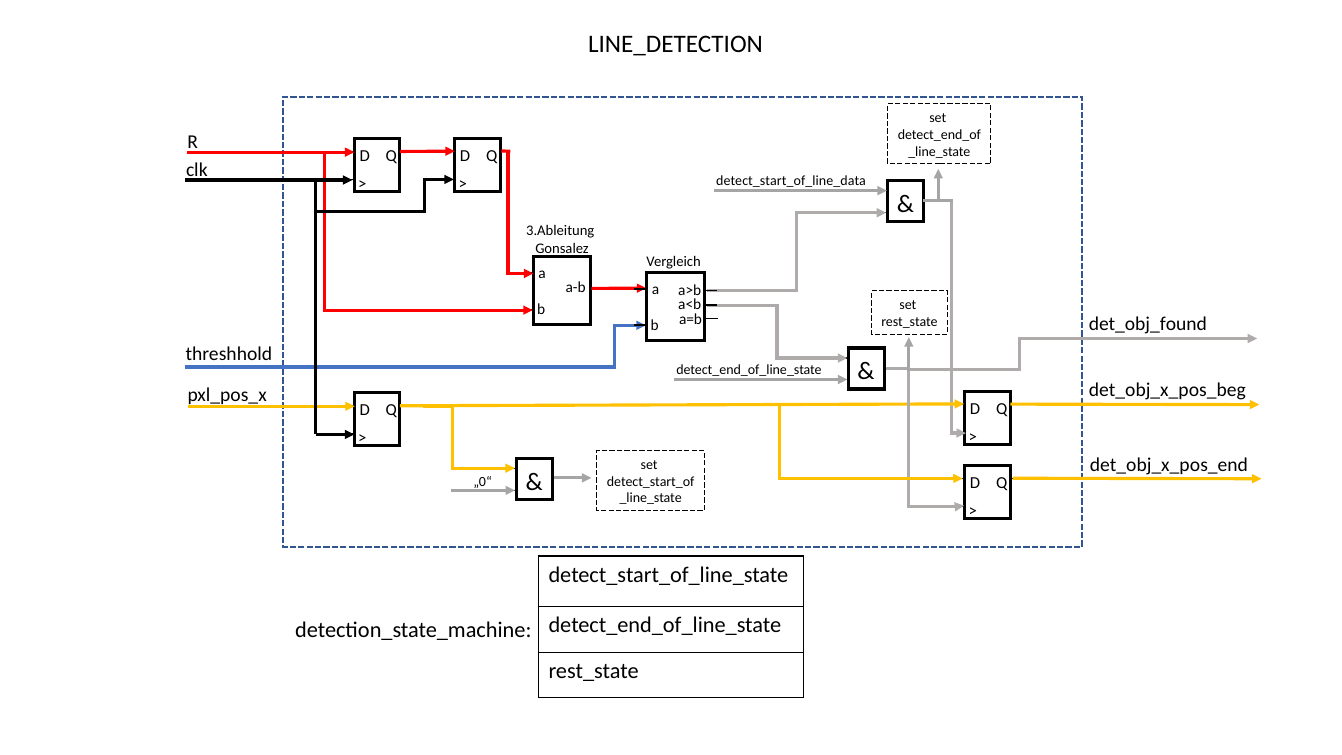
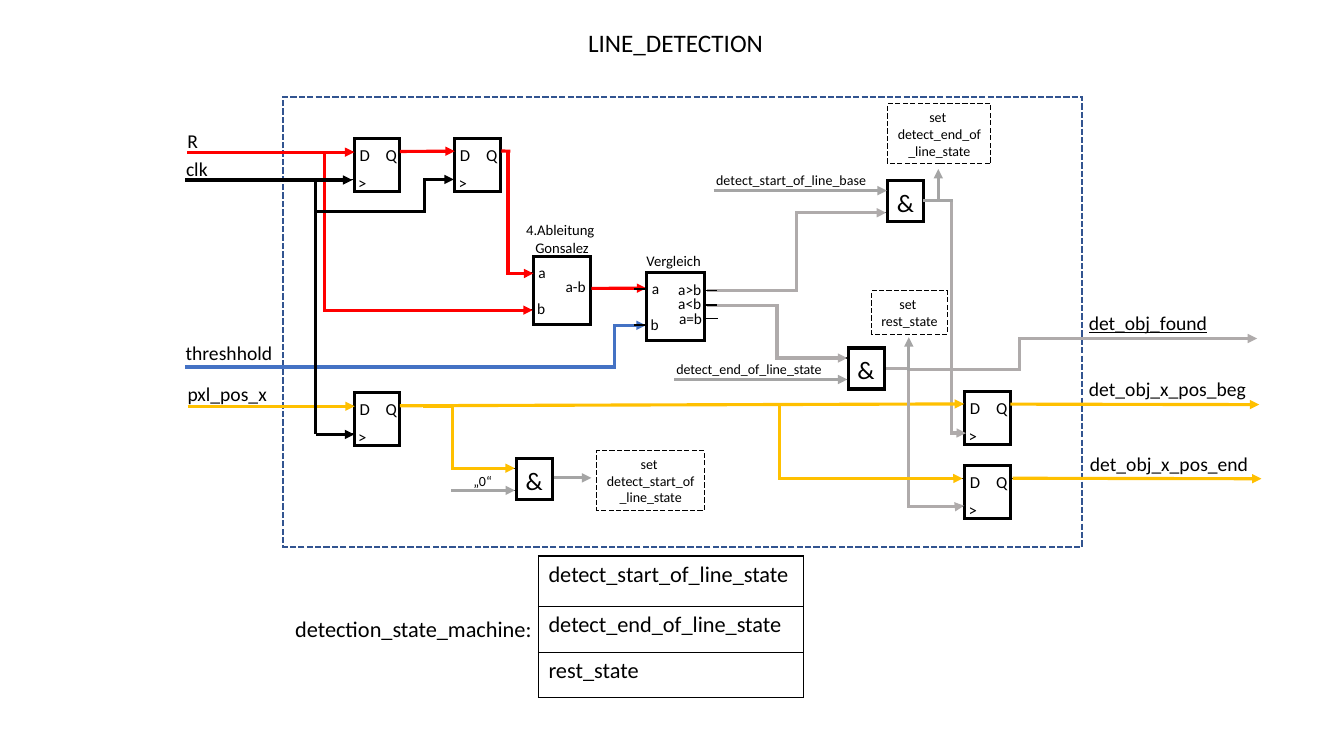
detect_start_of_line_data: detect_start_of_line_data -> detect_start_of_line_base
3.Ableitung: 3.Ableitung -> 4.Ableitung
det_obj_found underline: none -> present
